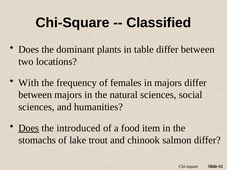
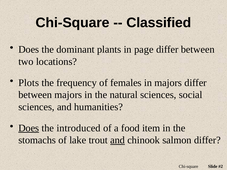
table: table -> page
With: With -> Plots
and at (118, 140) underline: none -> present
